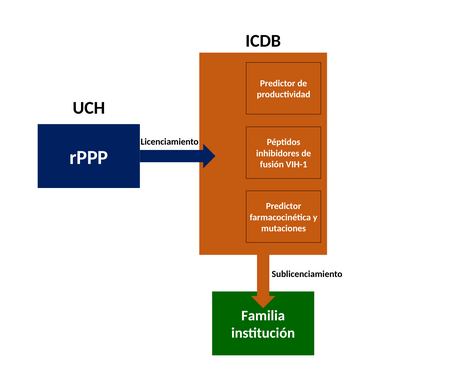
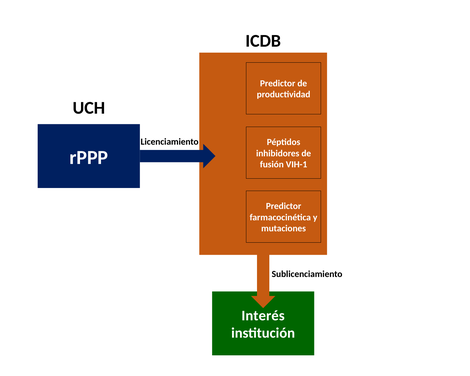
Familia: Familia -> Interés
